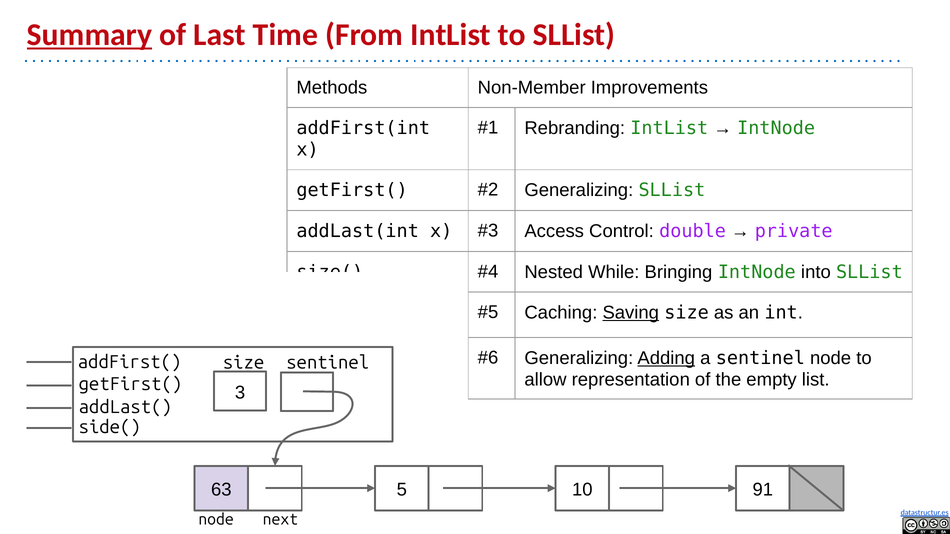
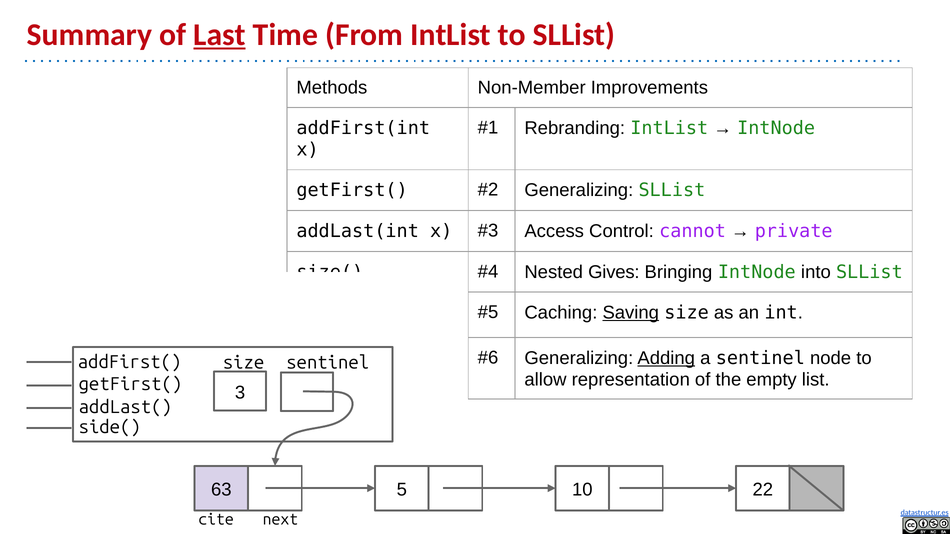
Summary underline: present -> none
Last underline: none -> present
double: double -> cannot
While: While -> Gives
91: 91 -> 22
node at (216, 520): node -> cite
